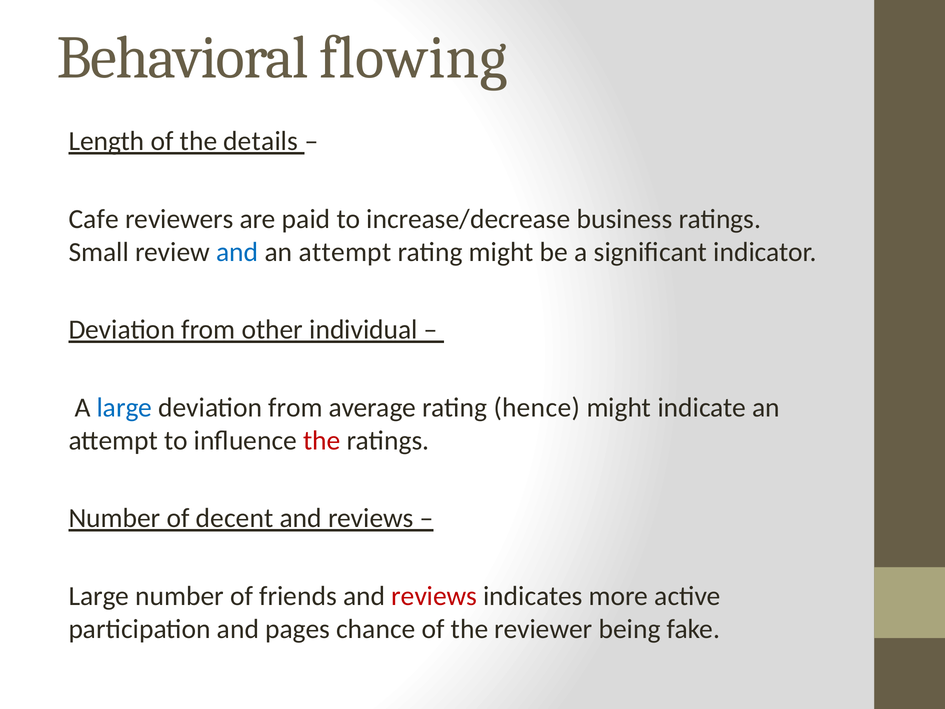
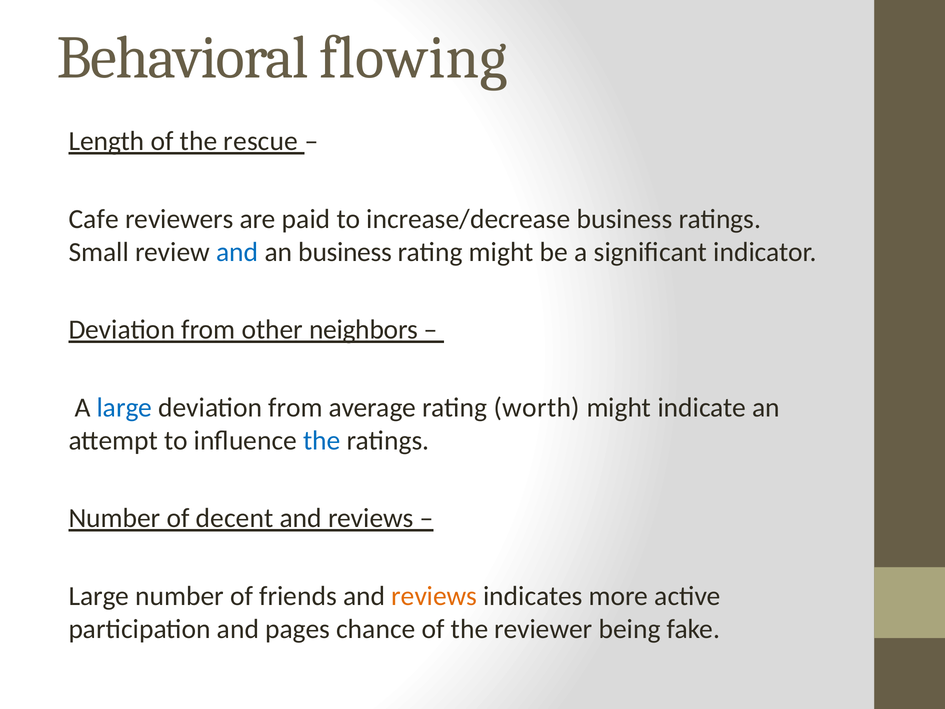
details: details -> rescue
attempt at (345, 252): attempt -> business
individual: individual -> neighbors
hence: hence -> worth
the at (322, 441) colour: red -> blue
reviews at (434, 596) colour: red -> orange
